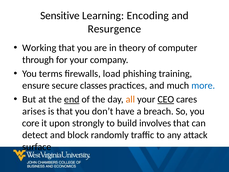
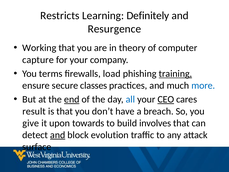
Sensitive: Sensitive -> Restricts
Encoding: Encoding -> Definitely
through: through -> capture
training underline: none -> present
all colour: orange -> blue
arises: arises -> result
core: core -> give
strongly: strongly -> towards
and at (58, 135) underline: none -> present
randomly: randomly -> evolution
